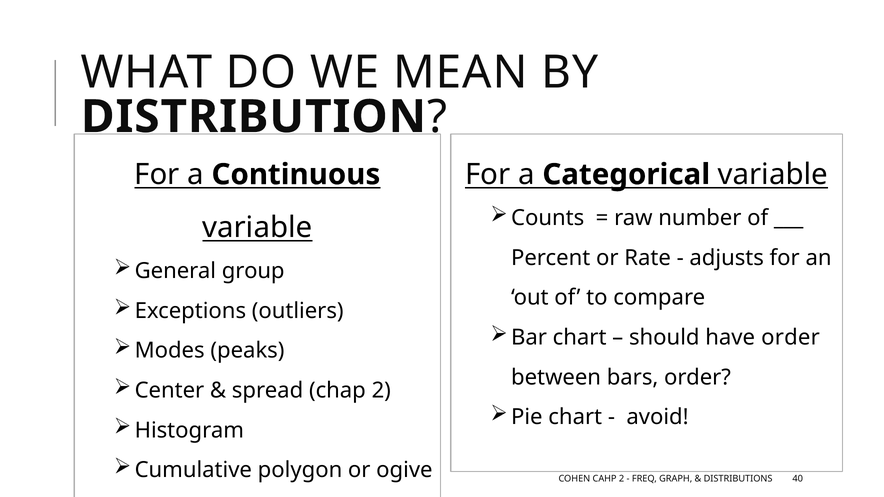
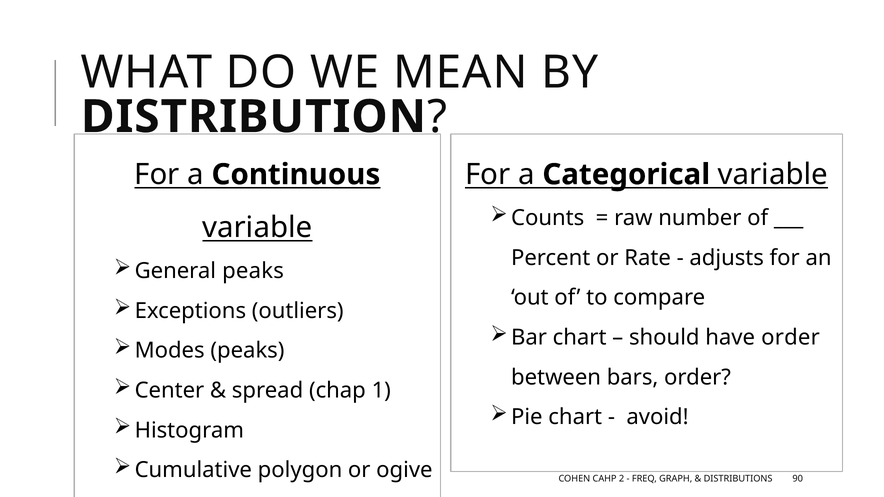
General group: group -> peaks
chap 2: 2 -> 1
40: 40 -> 90
